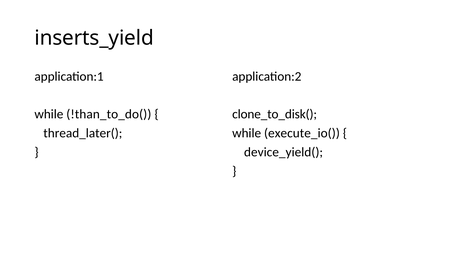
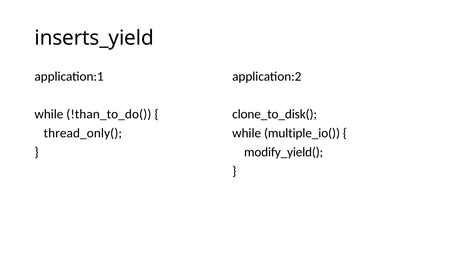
thread_later(: thread_later( -> thread_only(
execute_io(: execute_io( -> multiple_io(
device_yield(: device_yield( -> modify_yield(
